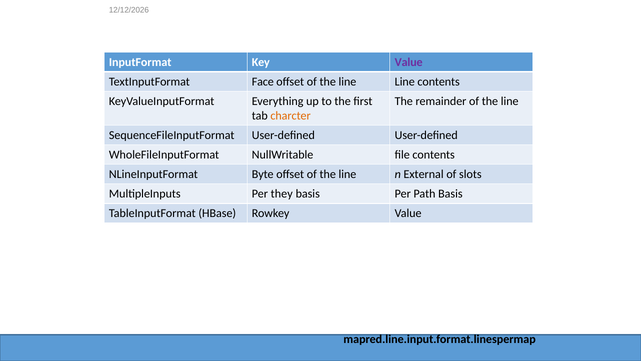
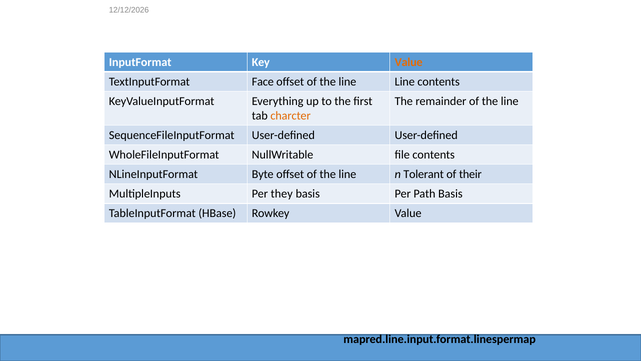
Value at (409, 62) colour: purple -> orange
External: External -> Tolerant
slots: slots -> their
